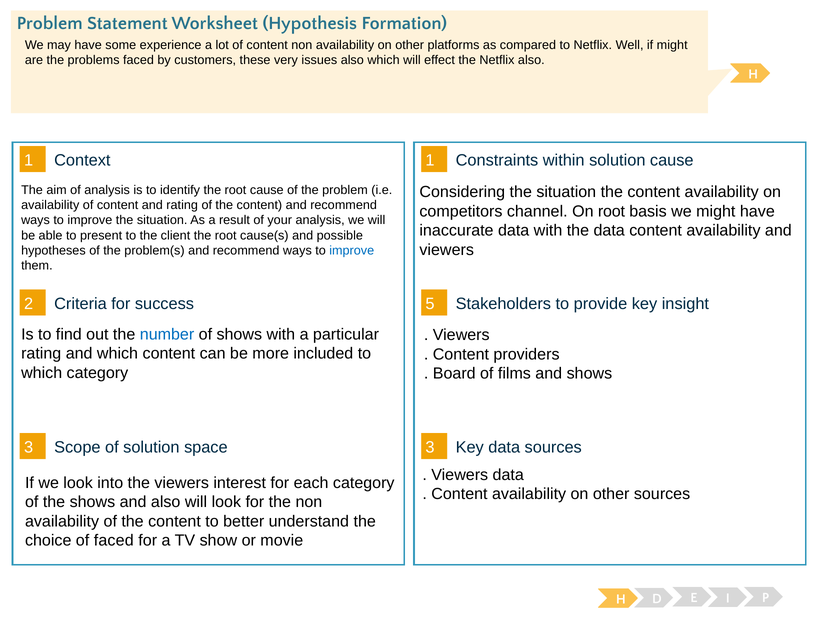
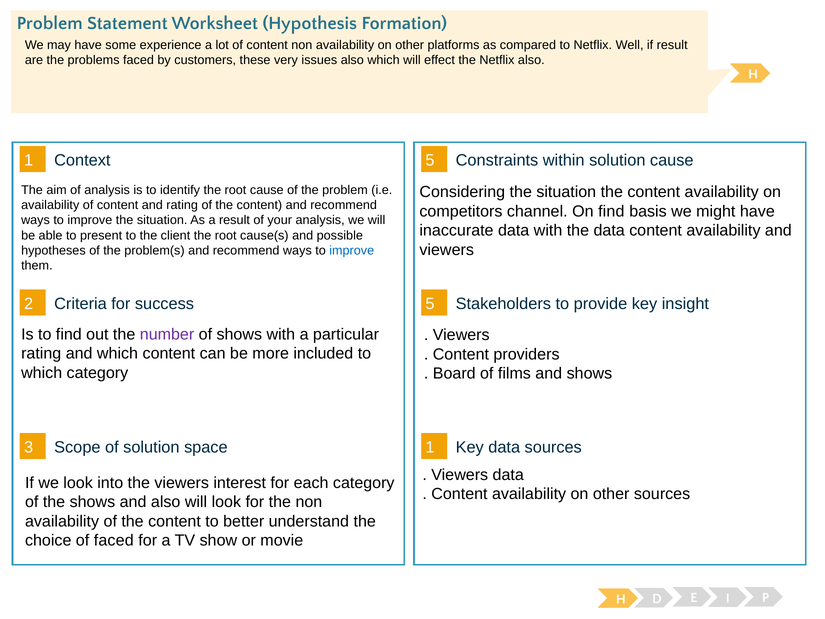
if might: might -> result
1 1: 1 -> 5
On root: root -> find
number colour: blue -> purple
3 3: 3 -> 1
